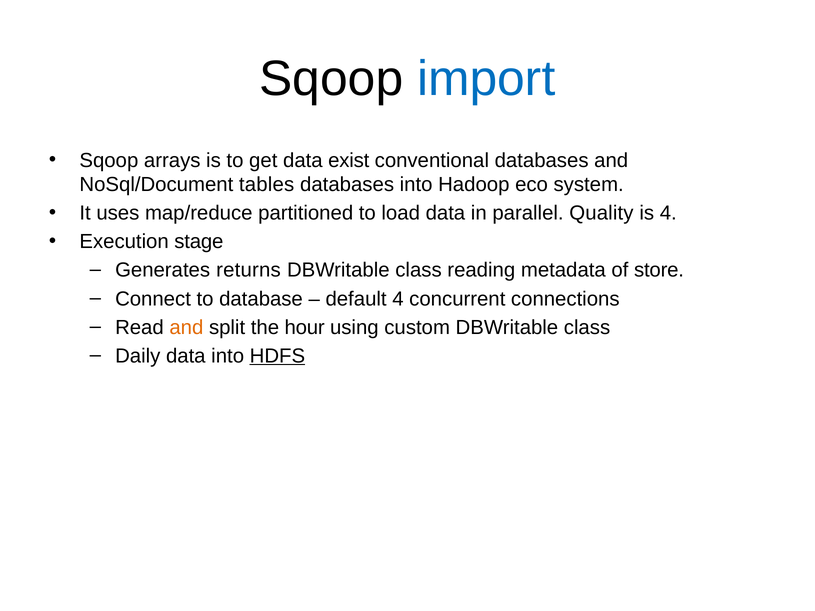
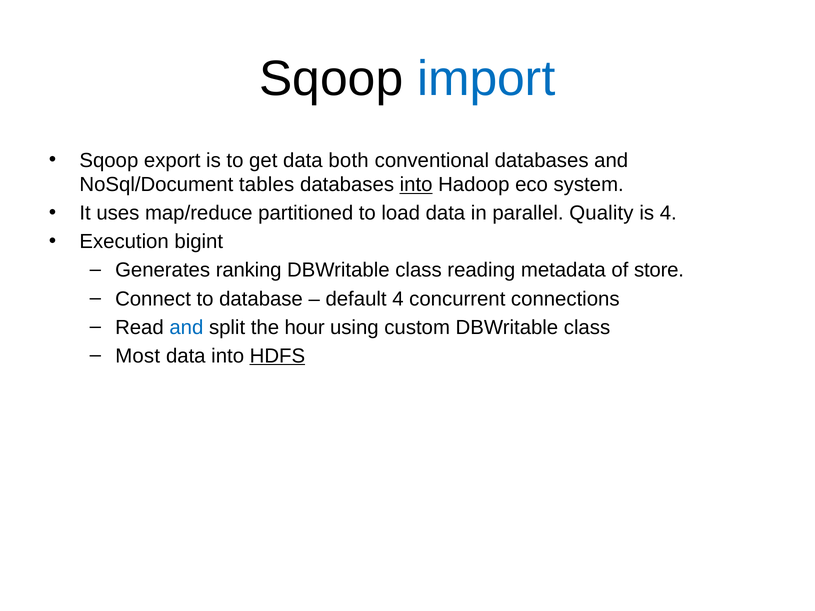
arrays: arrays -> export
exist: exist -> both
into at (416, 185) underline: none -> present
stage: stage -> bigint
returns: returns -> ranking
and at (186, 327) colour: orange -> blue
Daily: Daily -> Most
